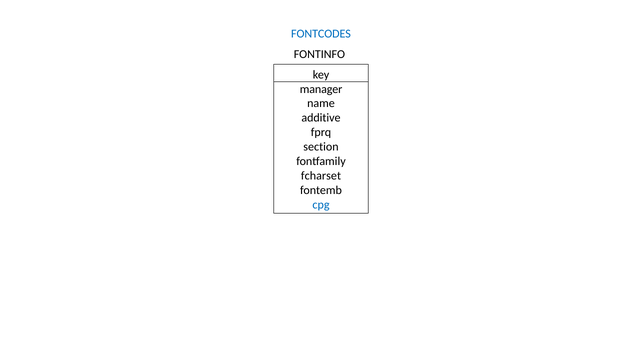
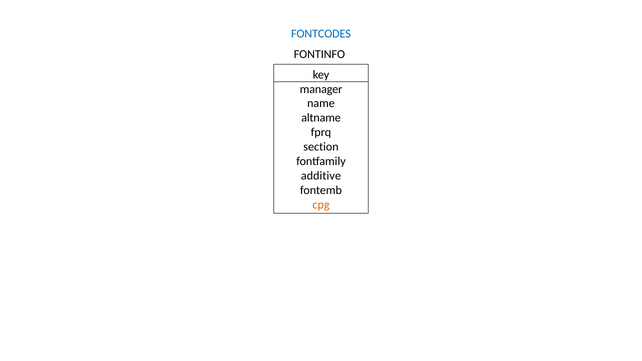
additive: additive -> altname
fcharset: fcharset -> additive
cpg colour: blue -> orange
